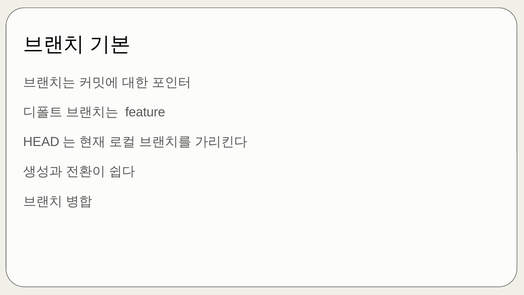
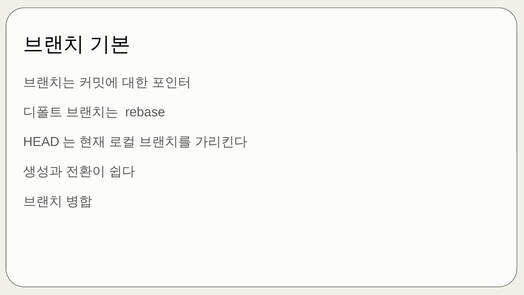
feature: feature -> rebase
